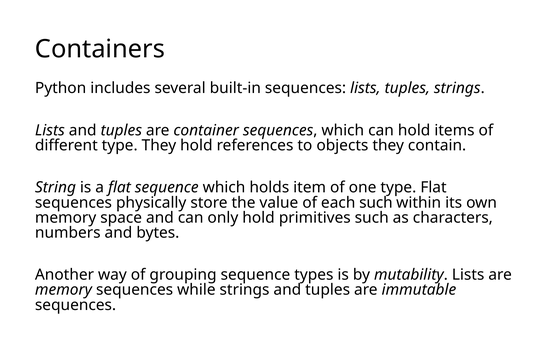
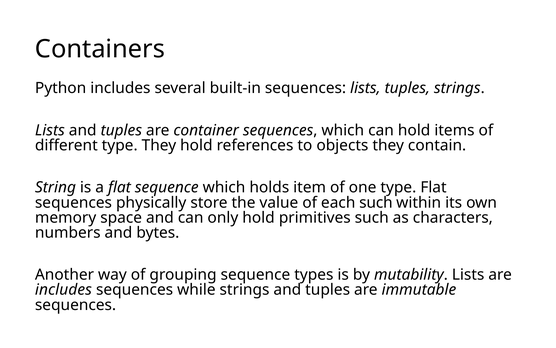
memory at (63, 289): memory -> includes
